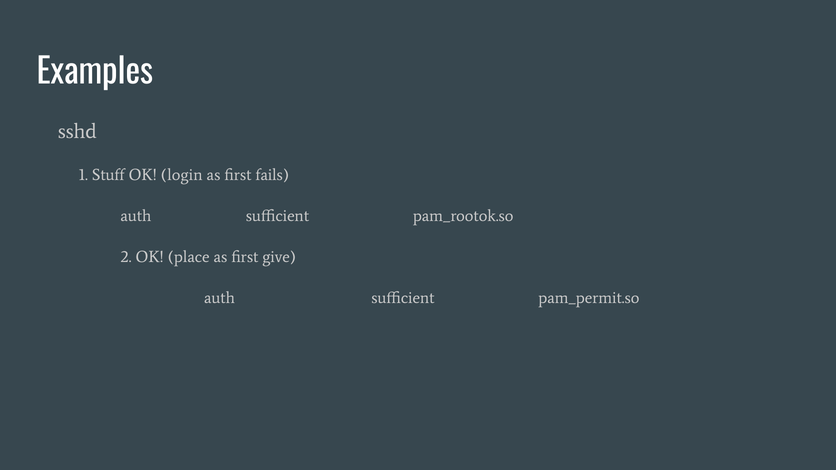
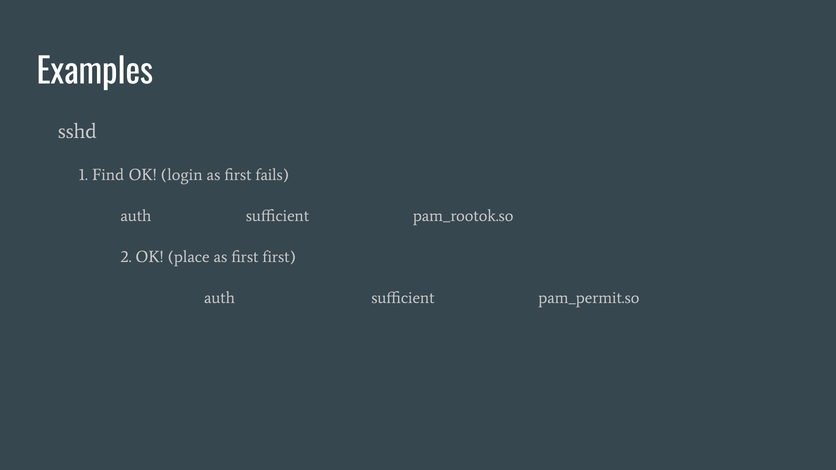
Stuff: Stuff -> Find
first give: give -> first
